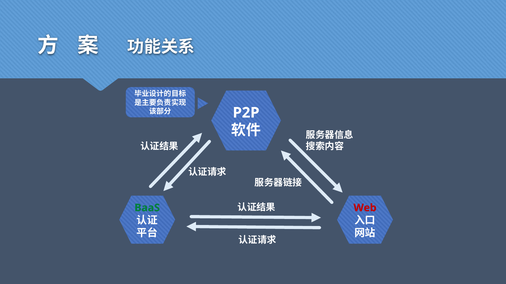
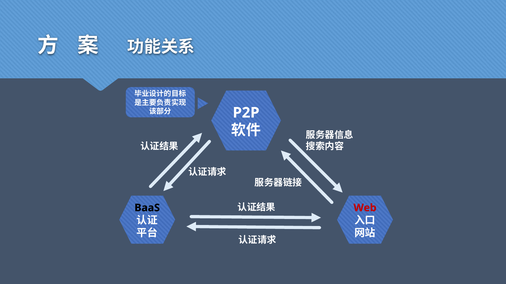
BaaS colour: green -> black
